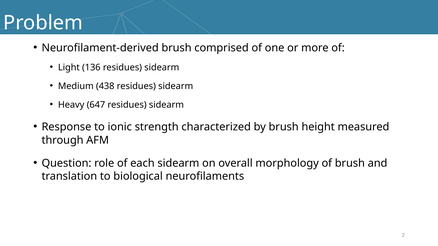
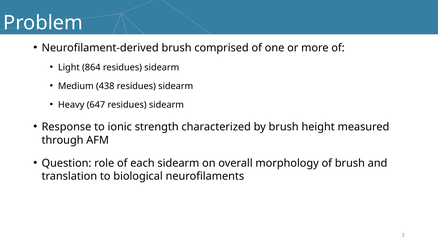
136: 136 -> 864
